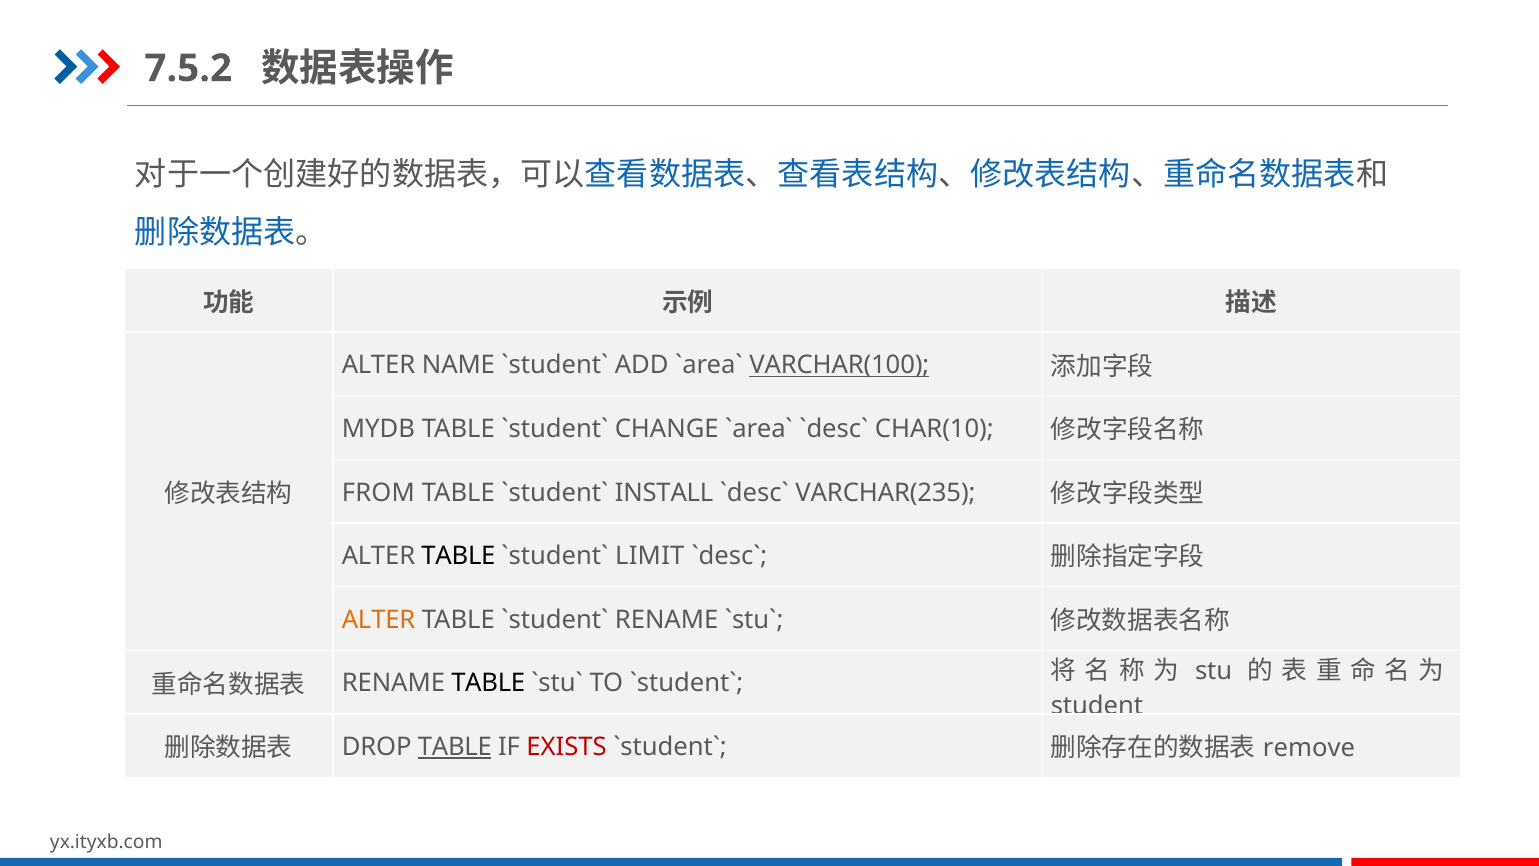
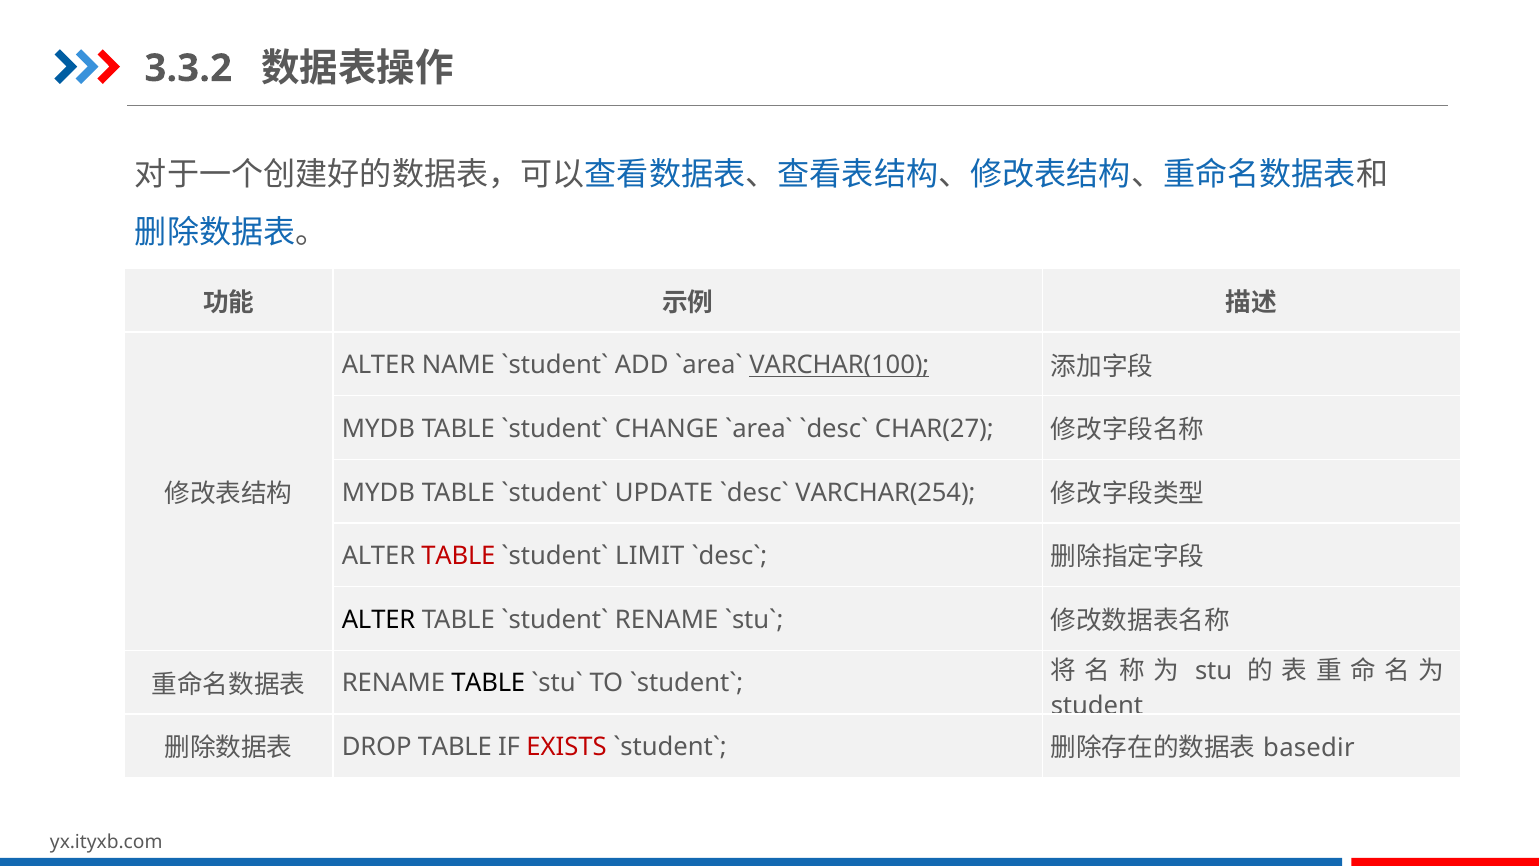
7.5.2: 7.5.2 -> 3.3.2
CHAR(10: CHAR(10 -> CHAR(27
FROM at (378, 493): FROM -> MYDB
INSTALL: INSTALL -> UPDATE
VARCHAR(235: VARCHAR(235 -> VARCHAR(254
TABLE at (458, 556) colour: black -> red
ALTER at (379, 620) colour: orange -> black
TABLE at (455, 747) underline: present -> none
remove: remove -> basedir
